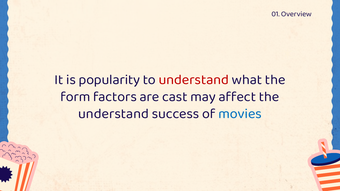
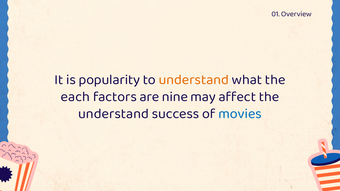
understand at (194, 80) colour: red -> orange
form: form -> each
cast: cast -> nine
